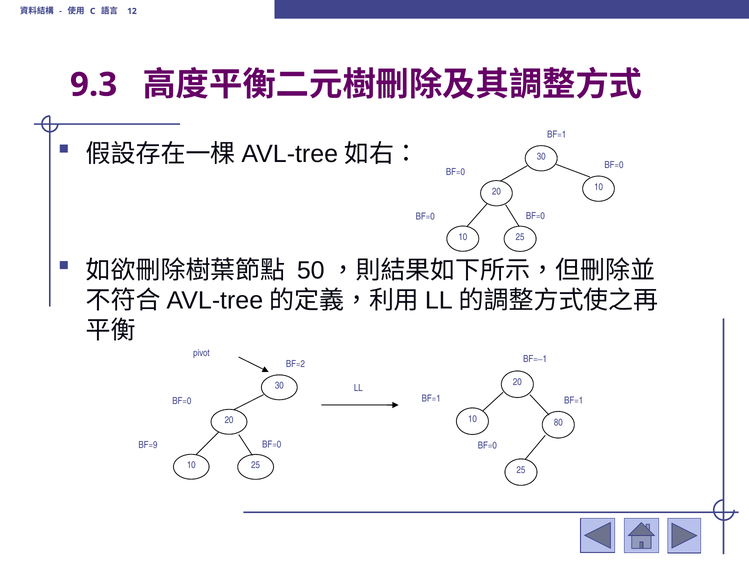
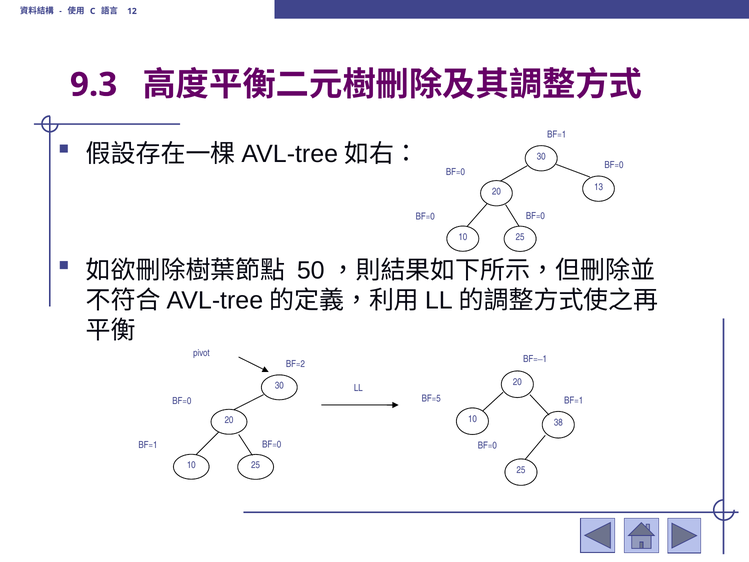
10 at (599, 187): 10 -> 13
BF=1 at (431, 398): BF=1 -> BF=5
80: 80 -> 38
BF=9 at (148, 445): BF=9 -> BF=1
